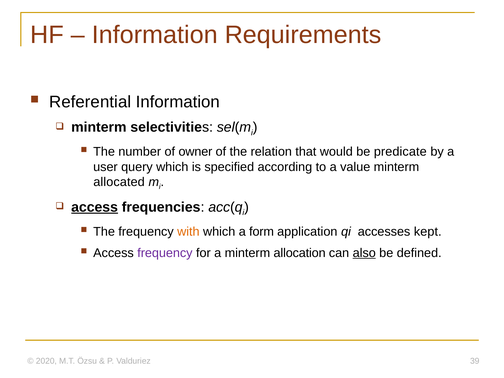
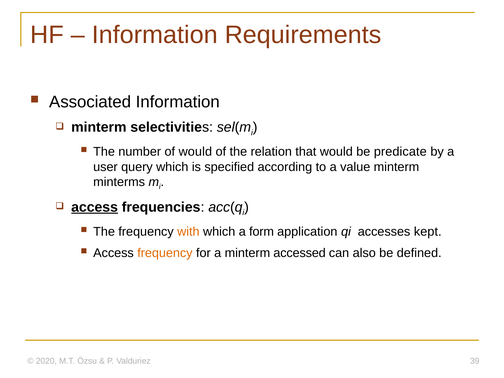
Referential: Referential -> Associated
of owner: owner -> would
allocated: allocated -> minterms
frequency at (165, 253) colour: purple -> orange
allocation: allocation -> accessed
also underline: present -> none
